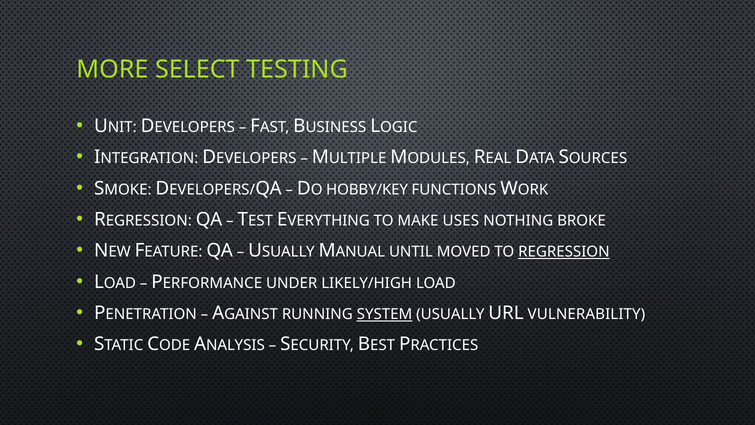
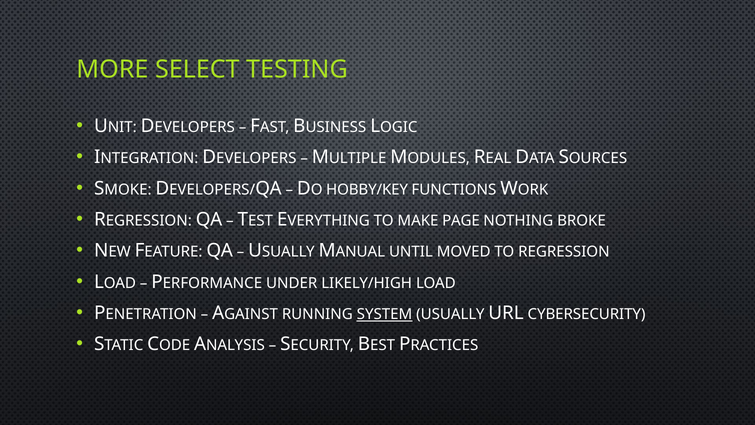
USES: USES -> PAGE
REGRESSION underline: present -> none
VULNERABILITY: VULNERABILITY -> CYBERSECURITY
